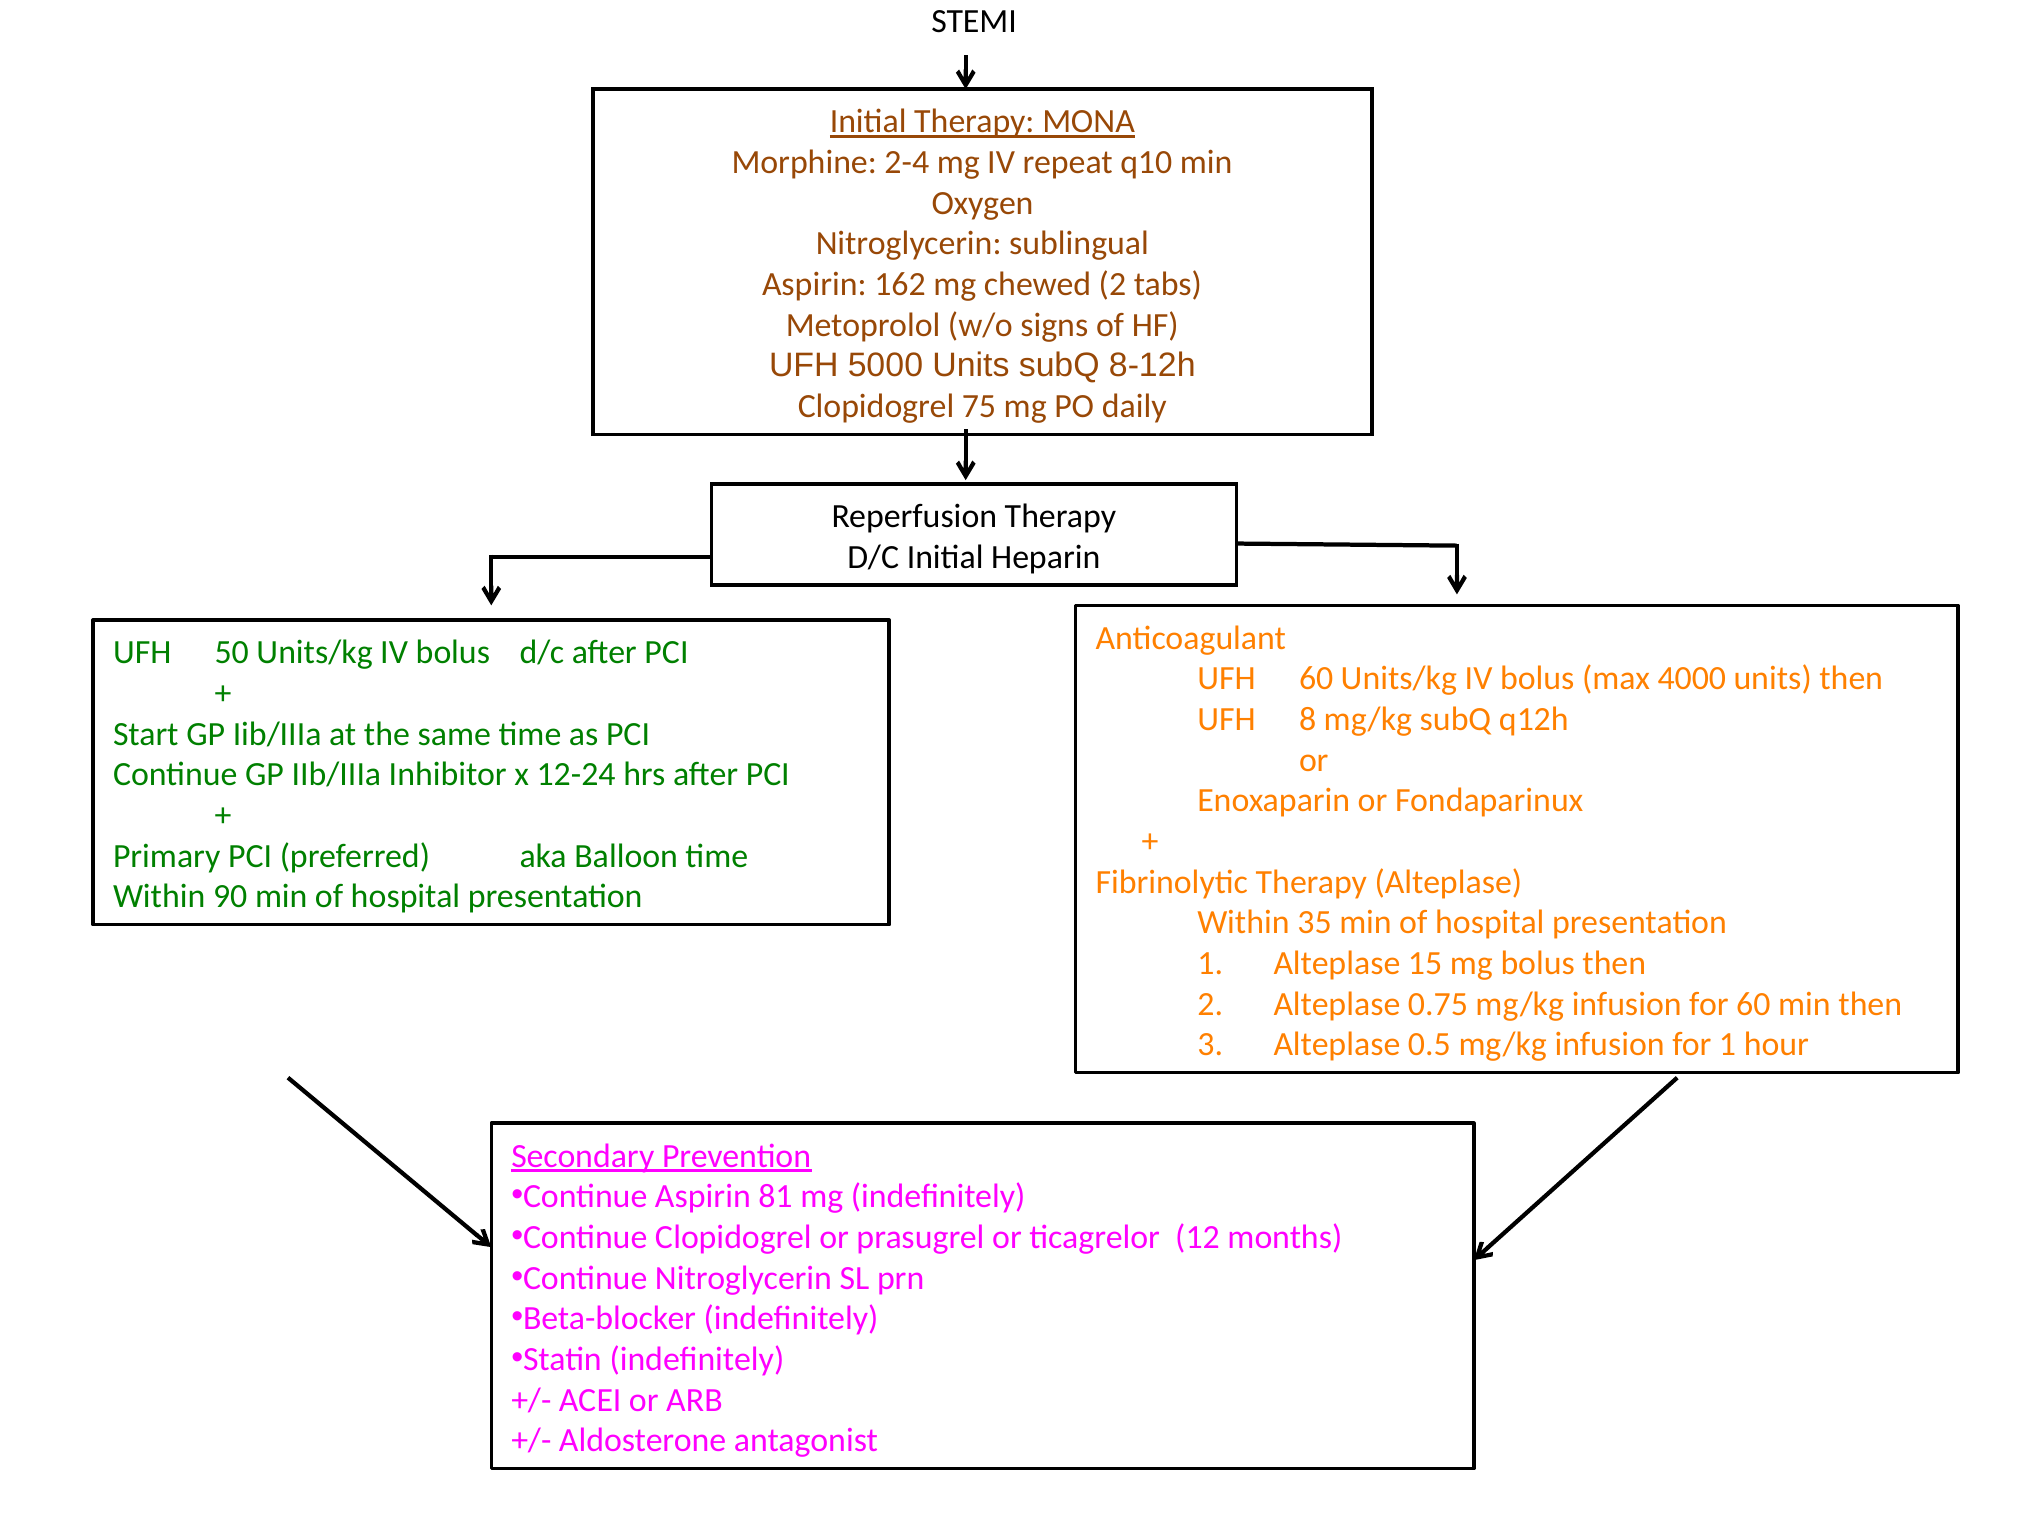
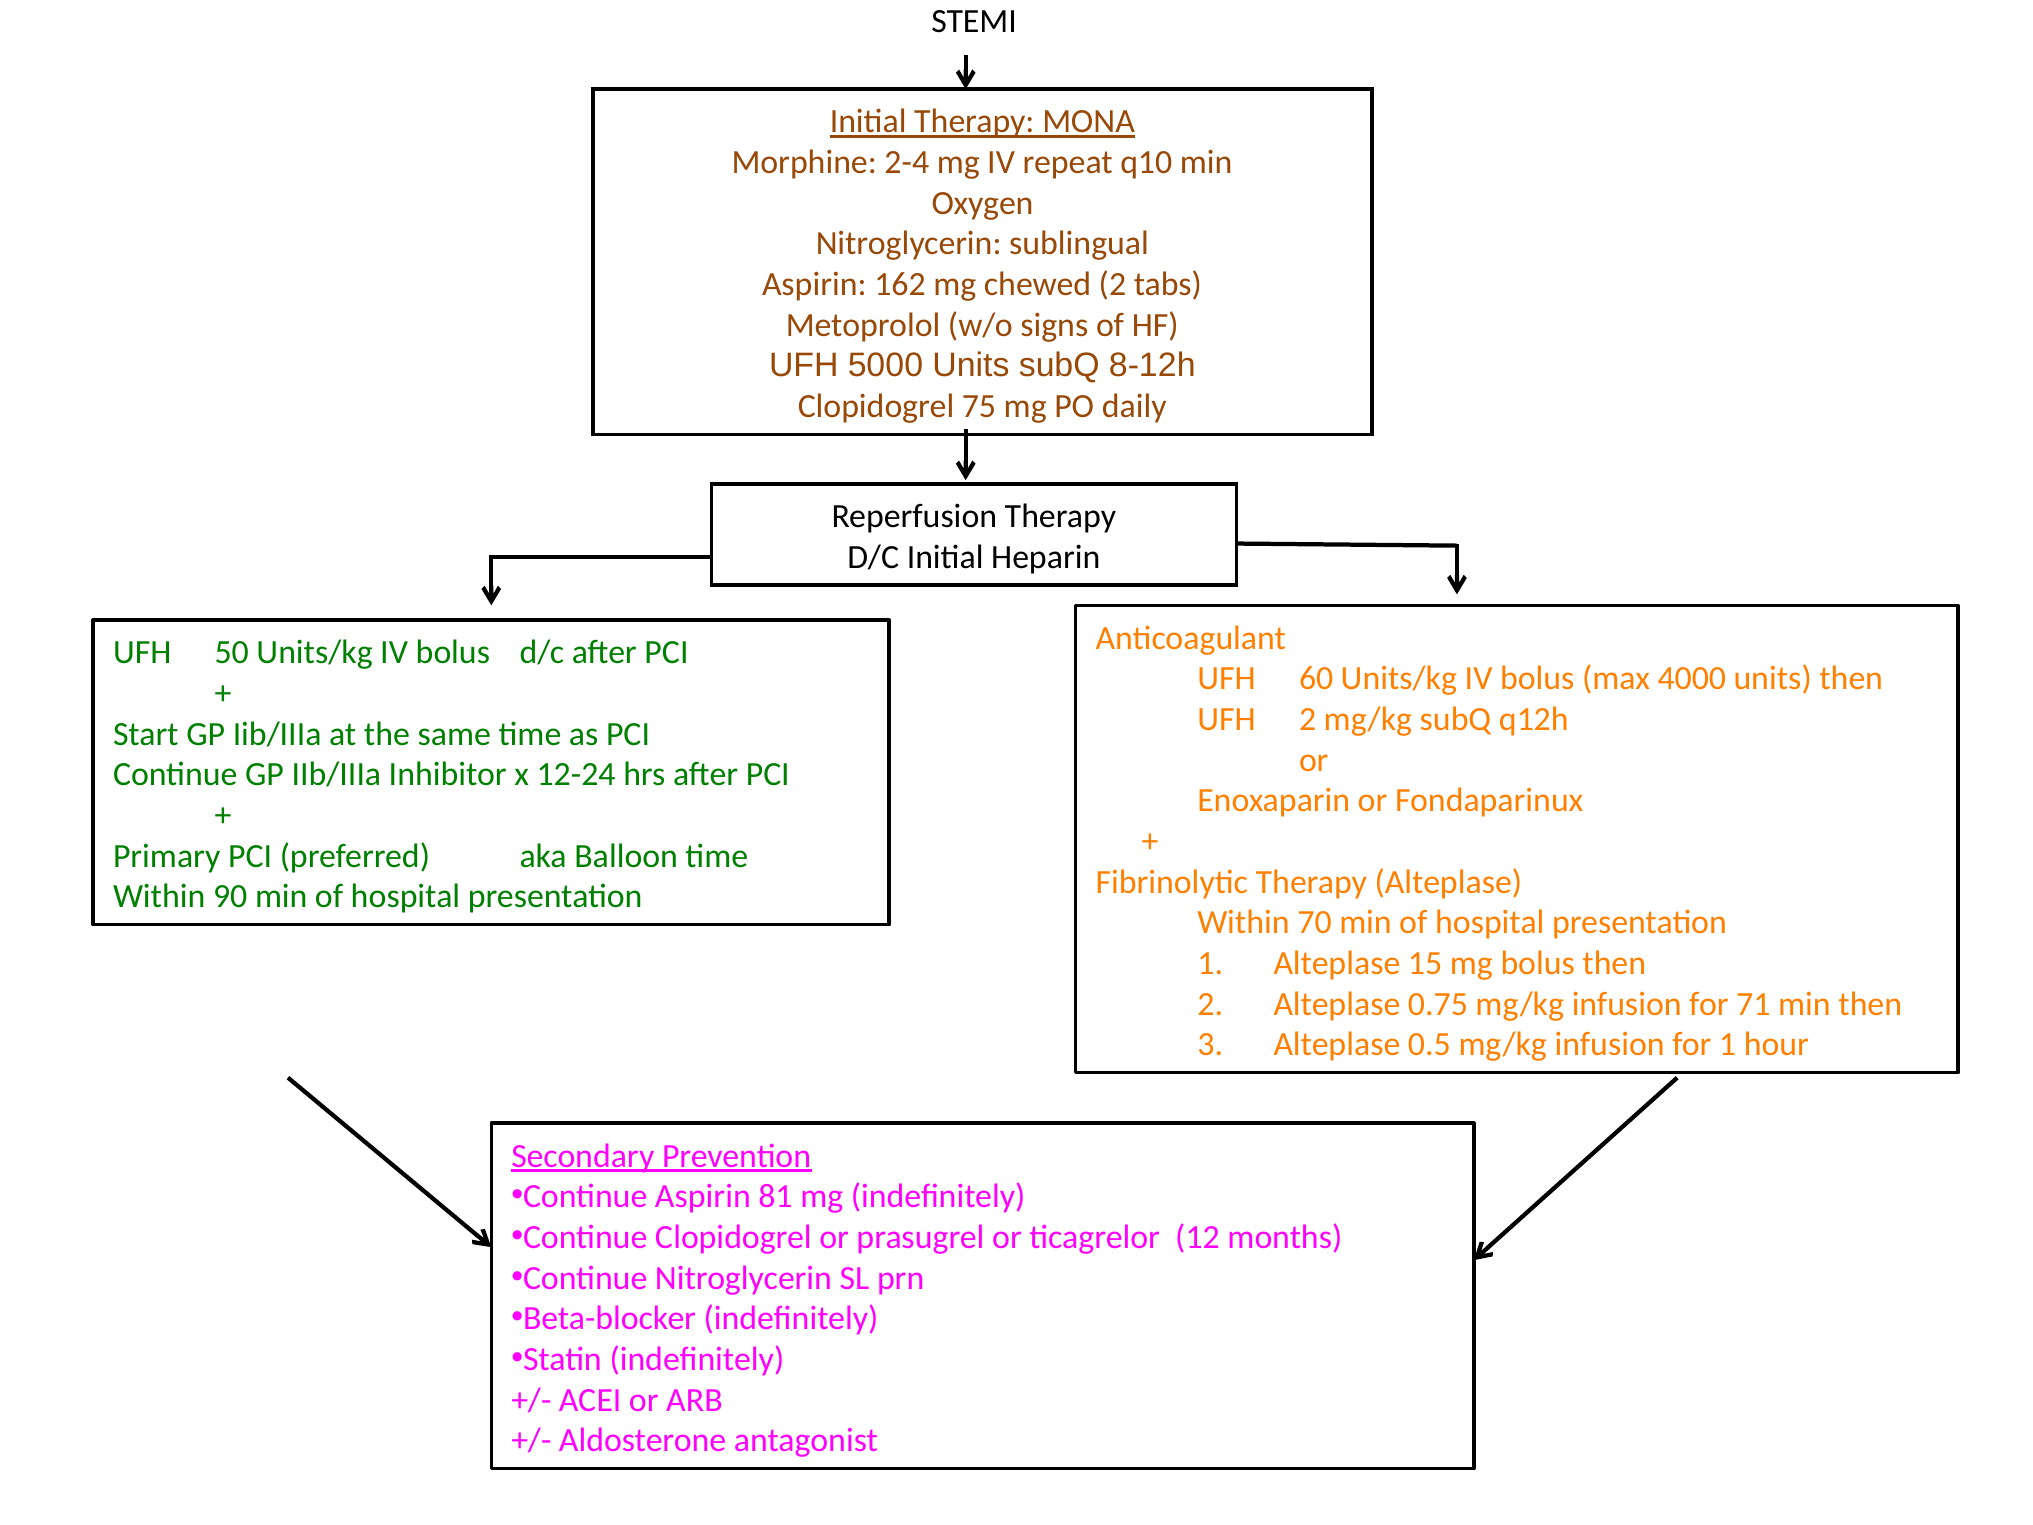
UFH 8: 8 -> 2
35: 35 -> 70
for 60: 60 -> 71
